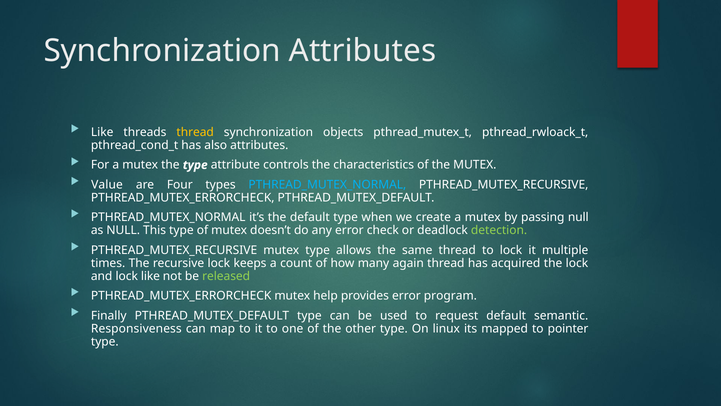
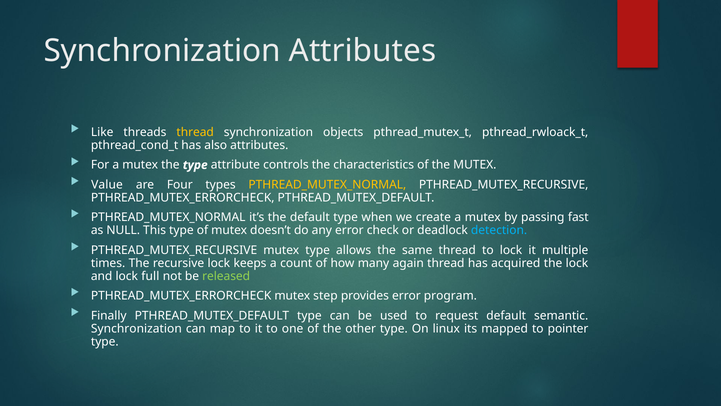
PTHREAD_MUTEX_NORMAL at (327, 185) colour: light blue -> yellow
passing null: null -> fast
detection colour: light green -> light blue
lock like: like -> full
help: help -> step
Responsiveness at (136, 328): Responsiveness -> Synchronization
